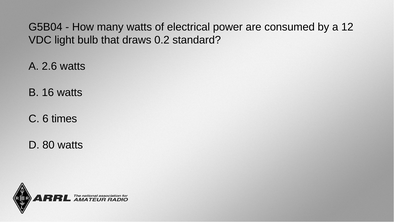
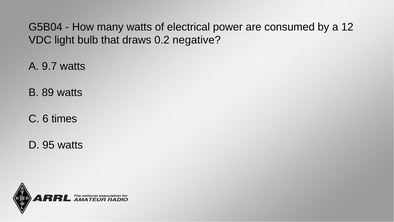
standard: standard -> negative
2.6: 2.6 -> 9.7
16: 16 -> 89
80: 80 -> 95
